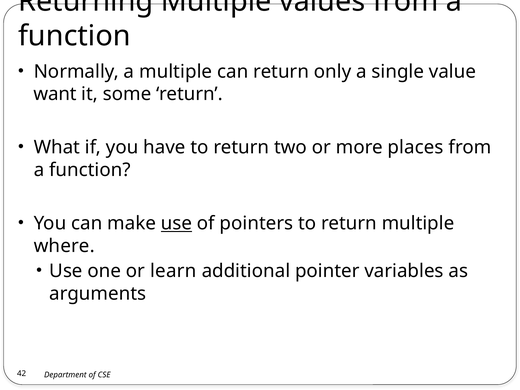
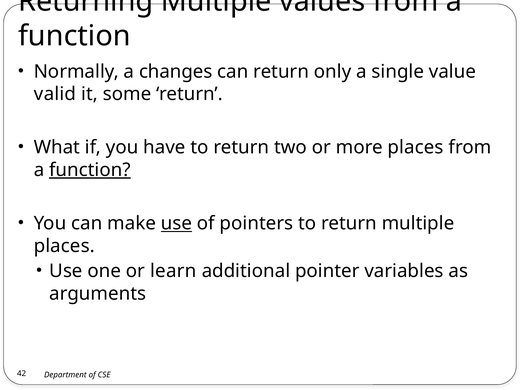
a multiple: multiple -> changes
want: want -> valid
function at (90, 170) underline: none -> present
where at (64, 246): where -> places
